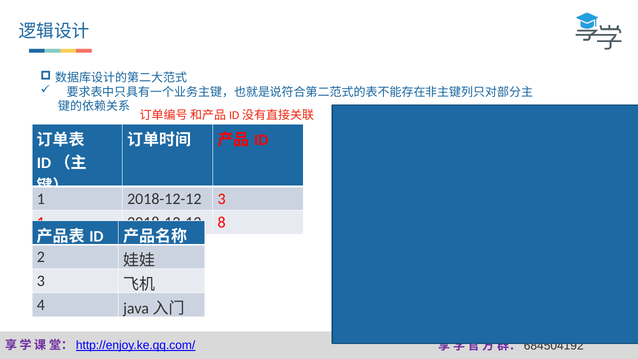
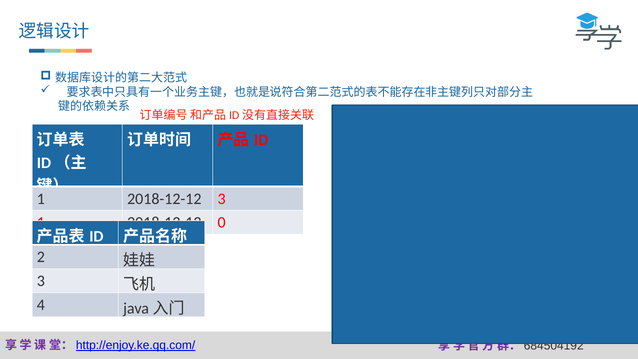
8: 8 -> 0
